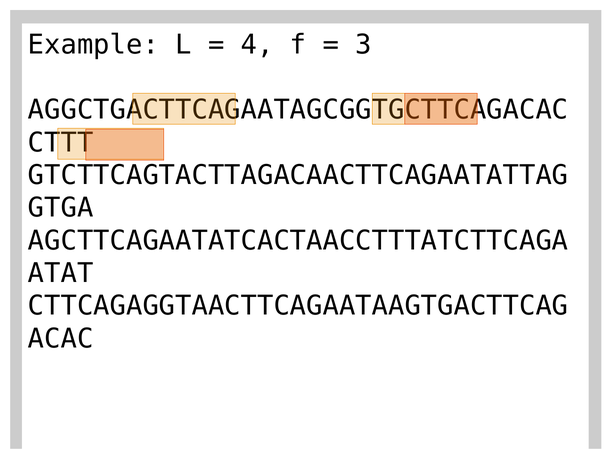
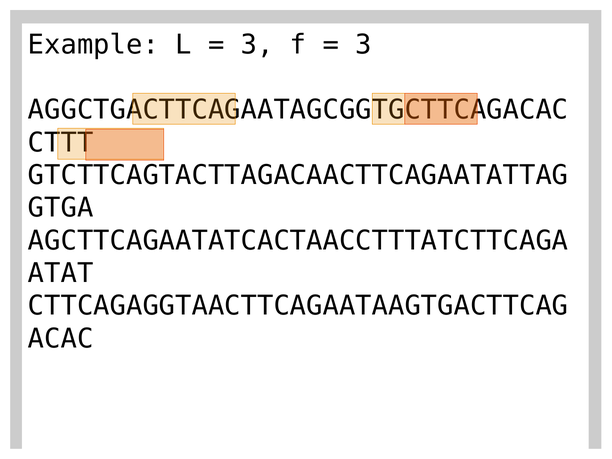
4 at (257, 45): 4 -> 3
